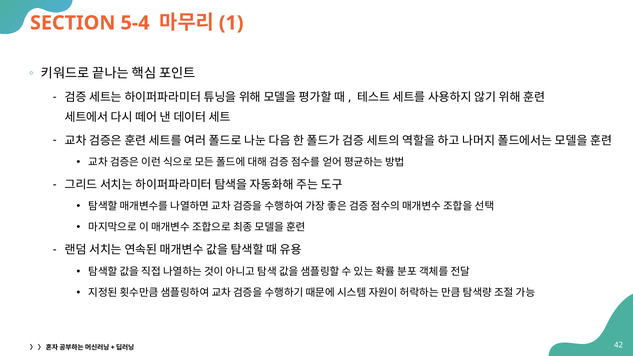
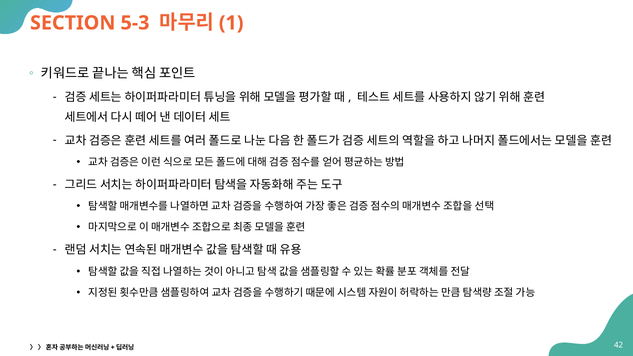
5-4: 5-4 -> 5-3
